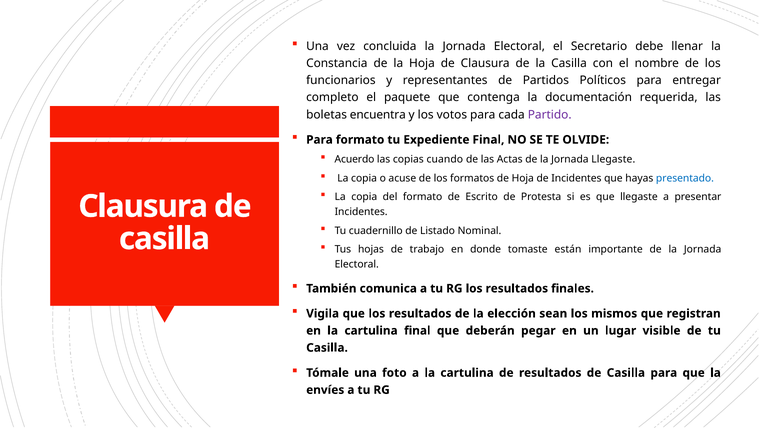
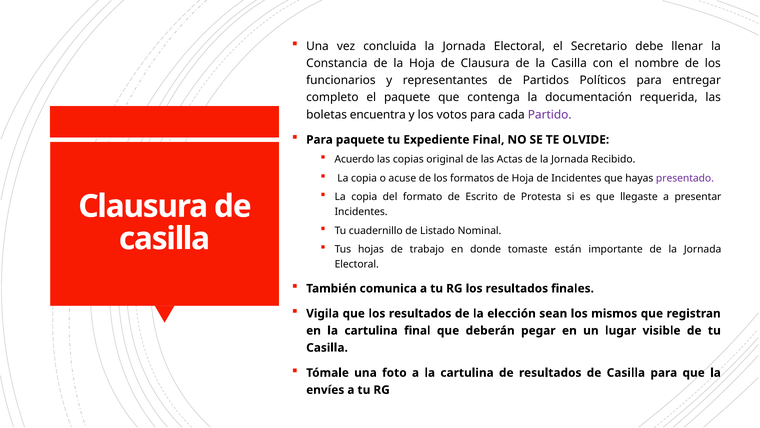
Para formato: formato -> paquete
cuando: cuando -> original
Jornada Llegaste: Llegaste -> Recibido
presentado colour: blue -> purple
